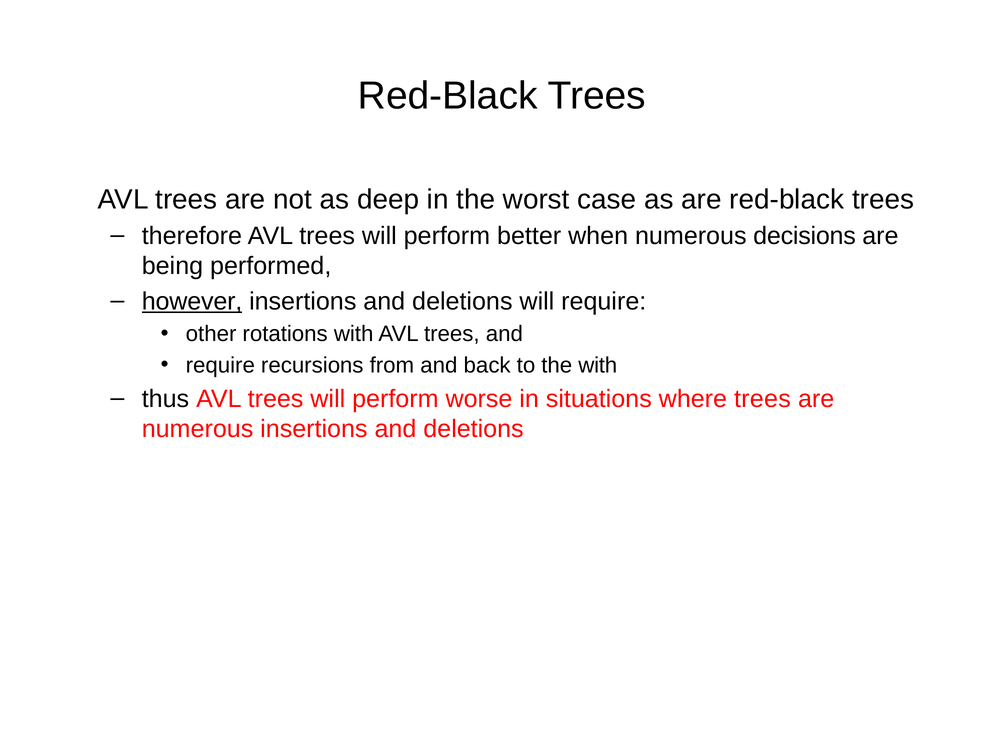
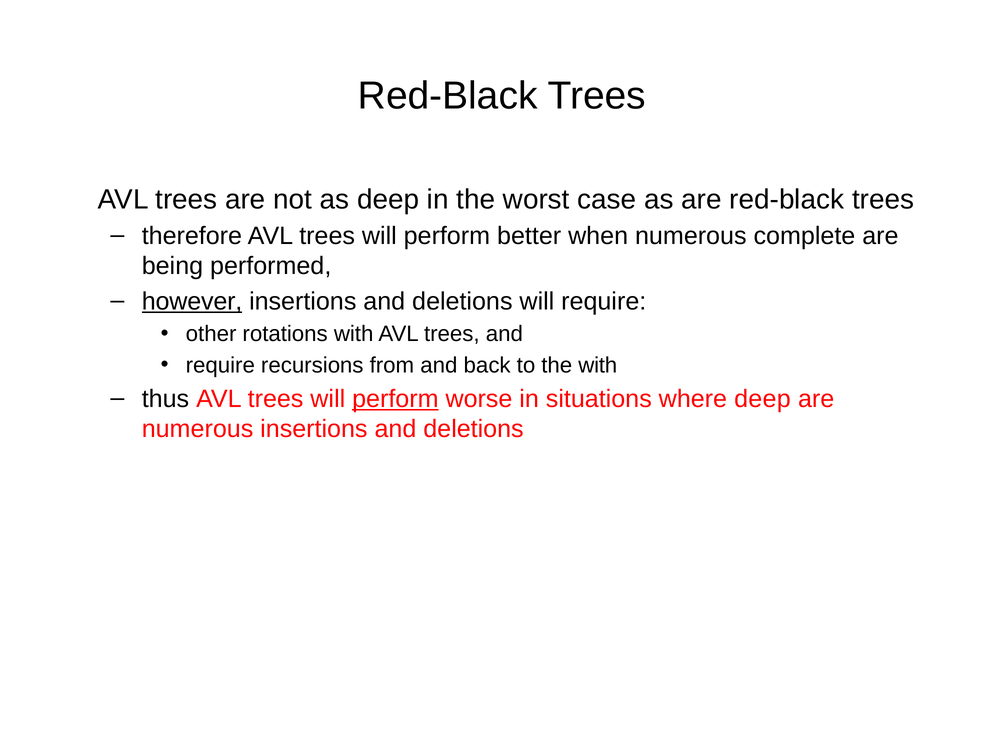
decisions: decisions -> complete
perform at (395, 399) underline: none -> present
where trees: trees -> deep
